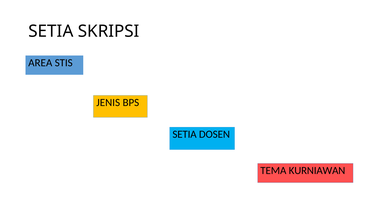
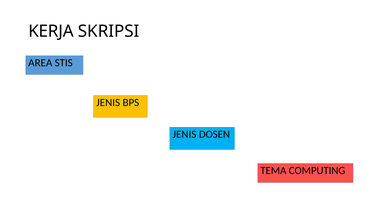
SETIA at (51, 31): SETIA -> KERJA
SETIA at (185, 134): SETIA -> JENIS
KURNIAWAN: KURNIAWAN -> COMPUTING
